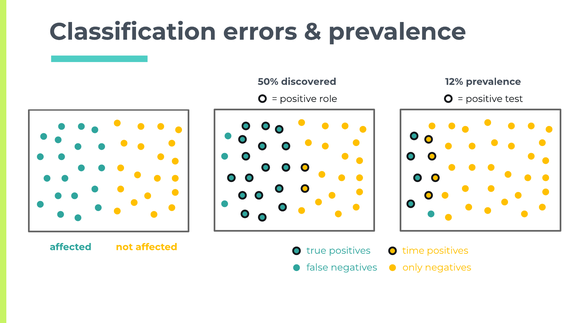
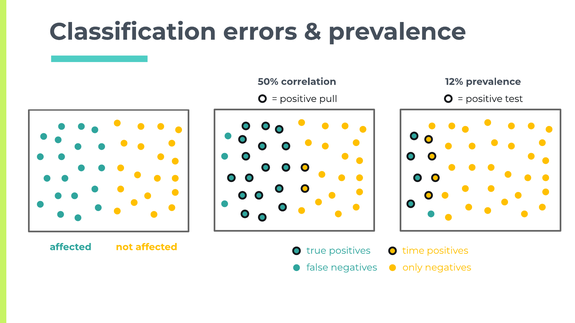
discovered: discovered -> correlation
role: role -> pull
